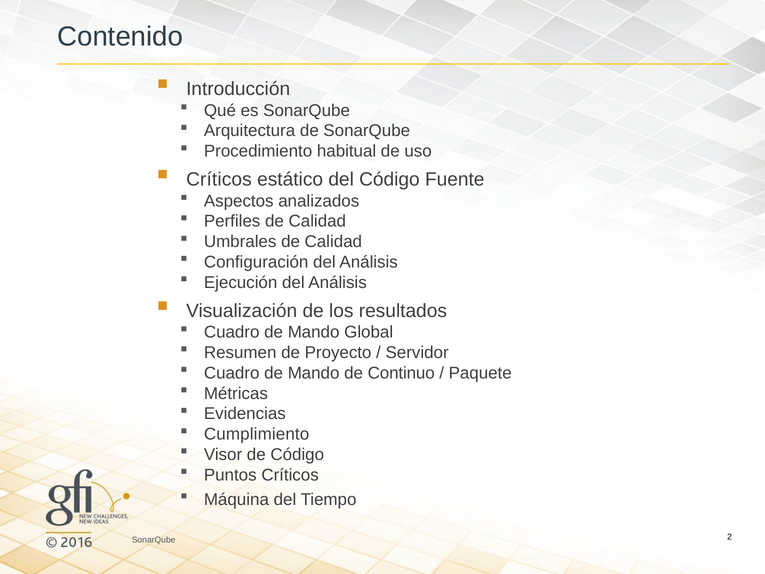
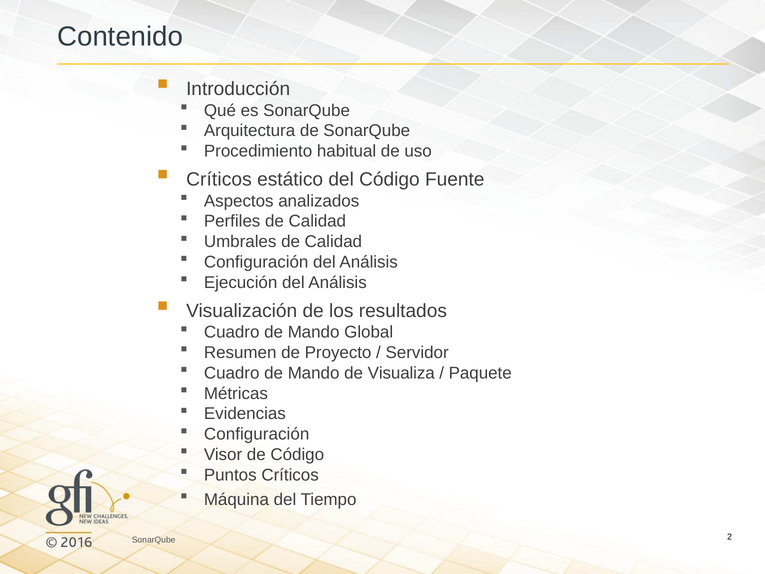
Continuo: Continuo -> Visualiza
Cumplimiento at (257, 434): Cumplimiento -> Configuración
